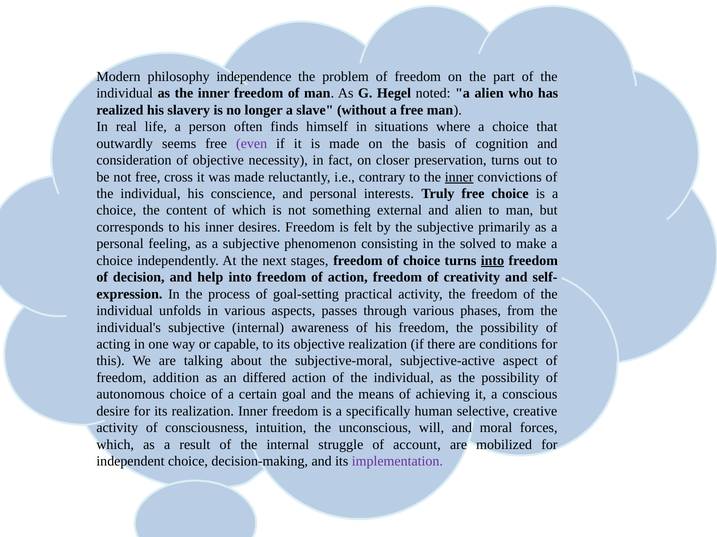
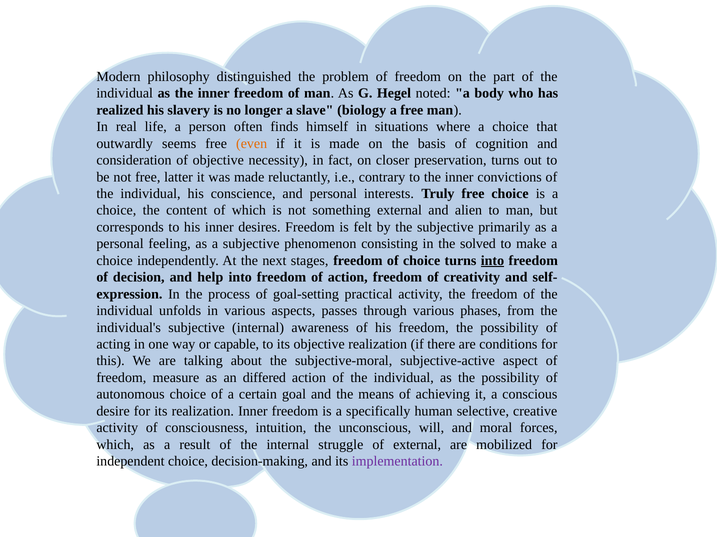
independence: independence -> distinguished
a alien: alien -> body
without: without -> biology
even colour: purple -> orange
cross: cross -> latter
inner at (459, 177) underline: present -> none
addition: addition -> measure
of account: account -> external
